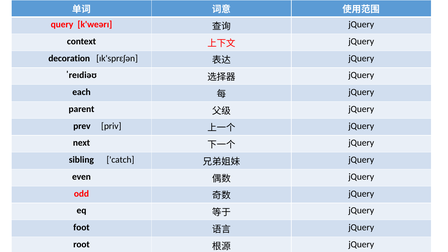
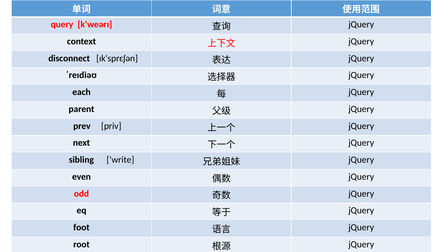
decoration: decoration -> disconnect
catch: catch -> write
